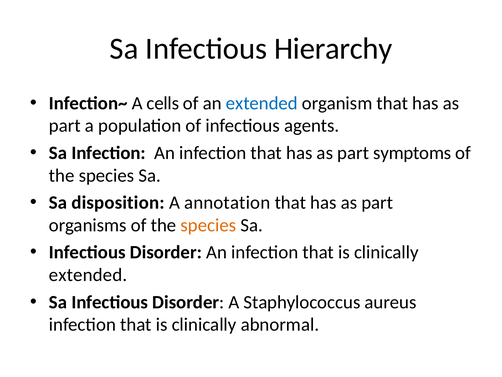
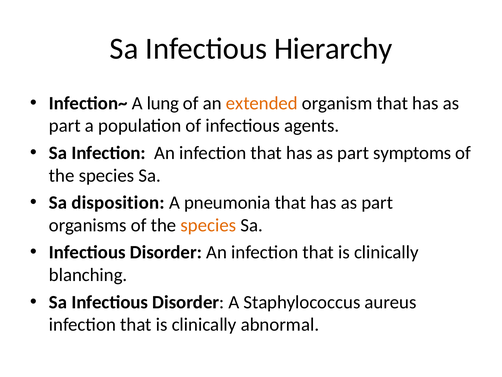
cells: cells -> lung
extended at (262, 103) colour: blue -> orange
annotation: annotation -> pneumonia
extended at (88, 275): extended -> blanching
